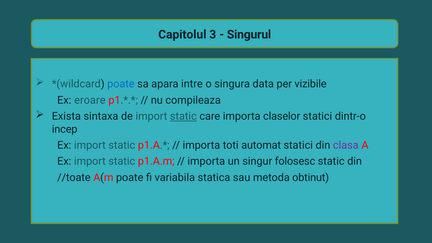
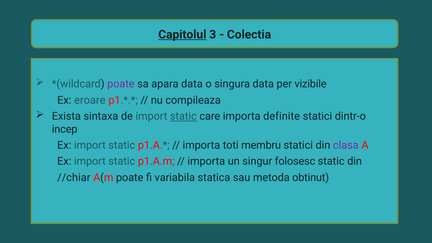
Capitolul underline: none -> present
Singurul: Singurul -> Colectia
poate at (121, 84) colour: blue -> purple
apara intre: intre -> data
claselor: claselor -> definite
automat: automat -> membru
//toate: //toate -> //chiar
